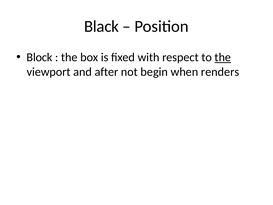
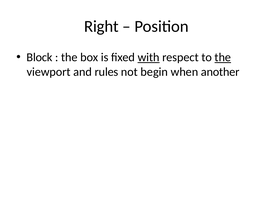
Black: Black -> Right
with underline: none -> present
after: after -> rules
renders: renders -> another
